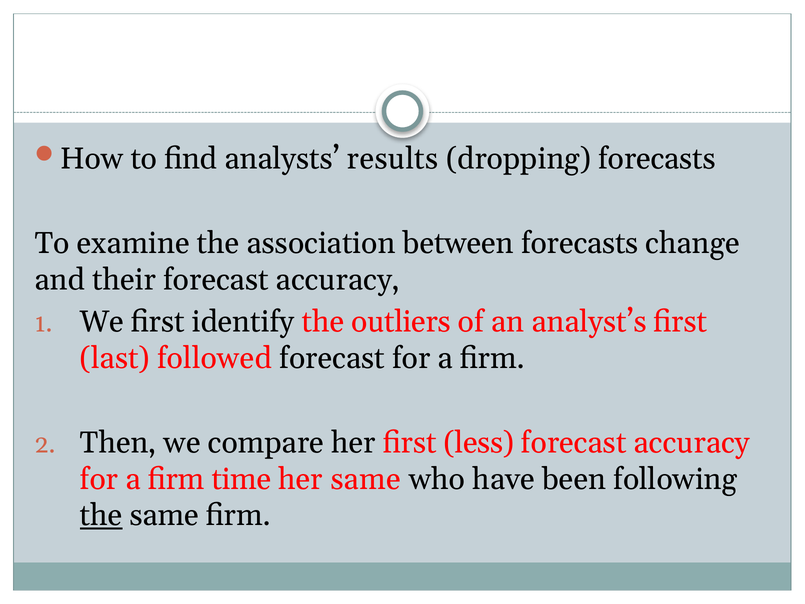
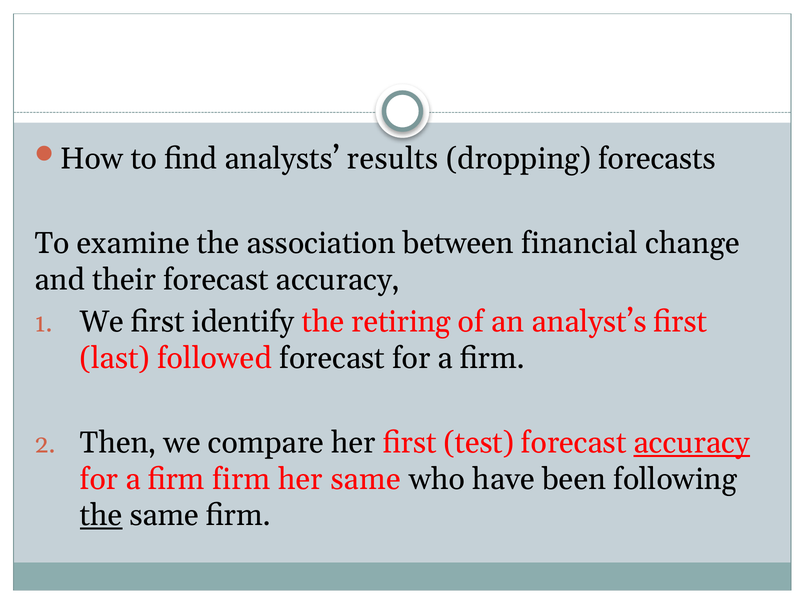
between forecasts: forecasts -> financial
outliers: outliers -> retiring
less: less -> test
accuracy at (692, 443) underline: none -> present
firm time: time -> firm
